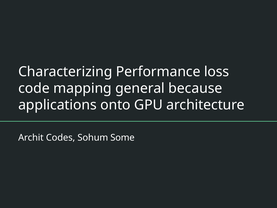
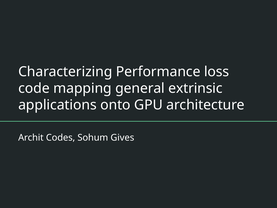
because: because -> extrinsic
Some: Some -> Gives
